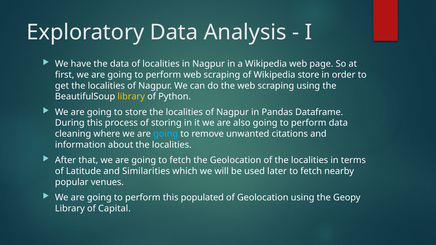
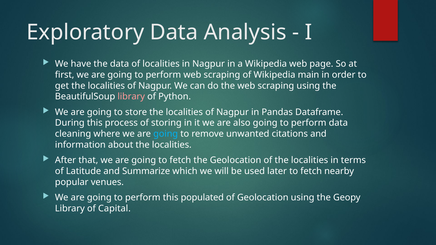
Wikipedia store: store -> main
library at (131, 97) colour: yellow -> pink
Similarities: Similarities -> Summarize
